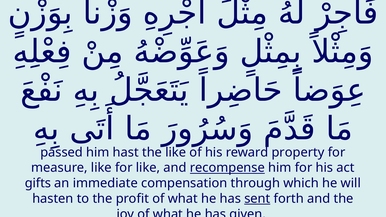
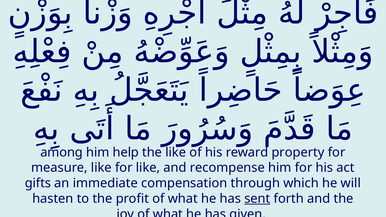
passed: passed -> among
hast: hast -> help
recompense underline: present -> none
